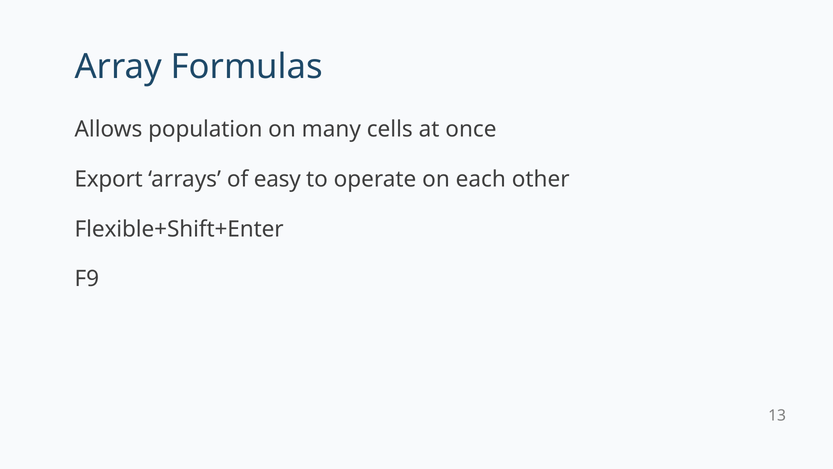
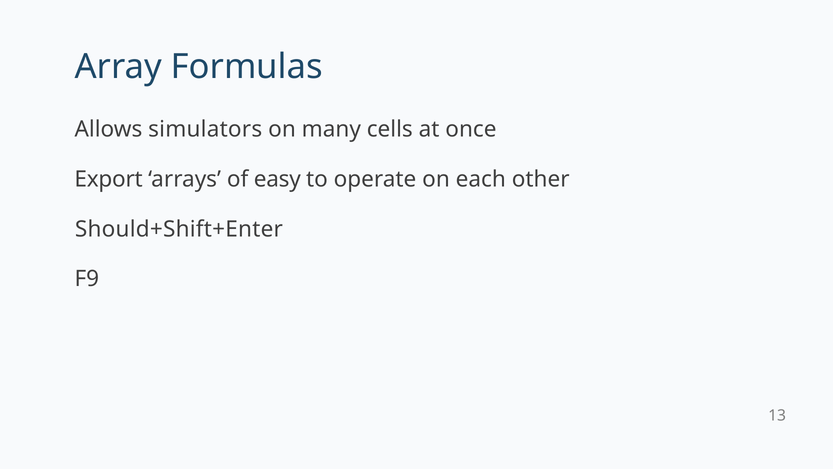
population: population -> simulators
Flexible+Shift+Enter: Flexible+Shift+Enter -> Should+Shift+Enter
